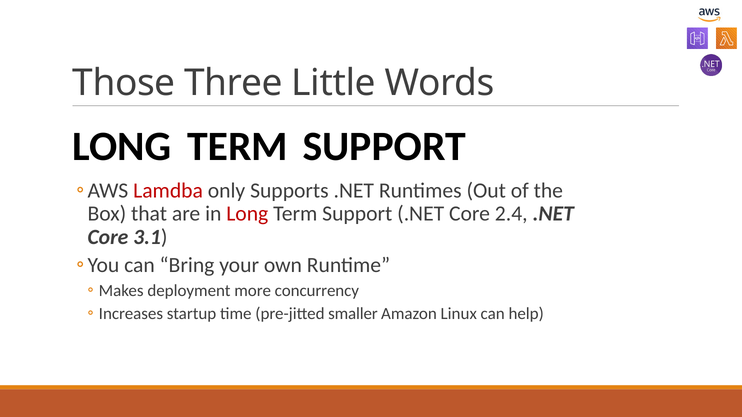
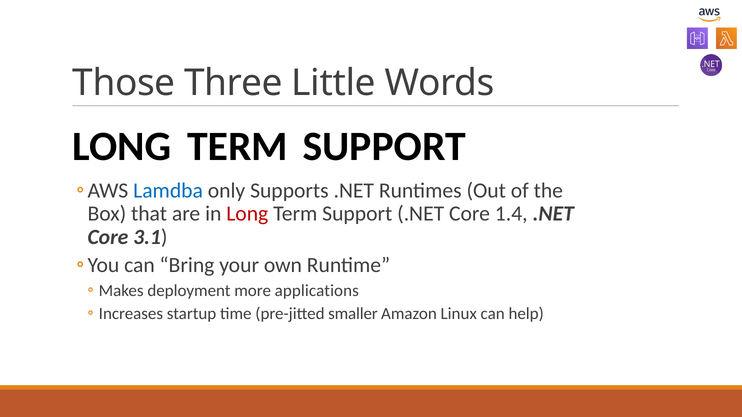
Lamdba colour: red -> blue
2.4: 2.4 -> 1.4
concurrency: concurrency -> applications
